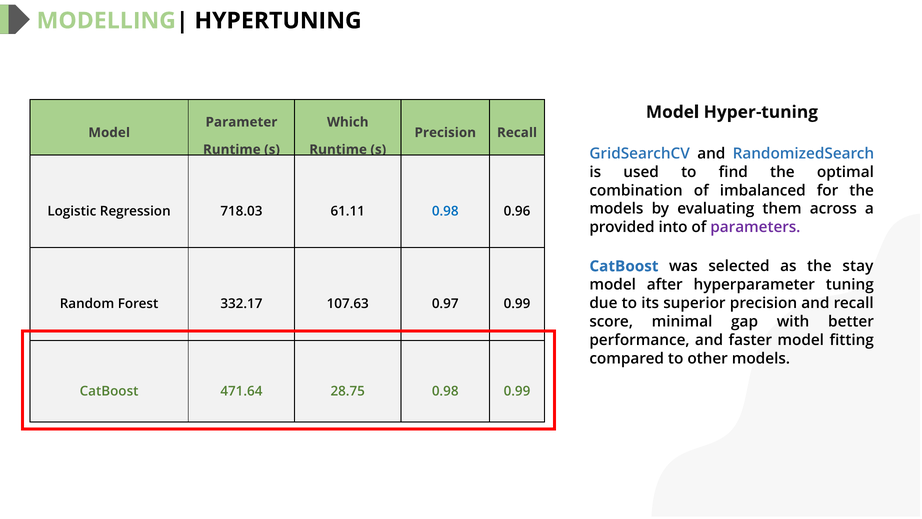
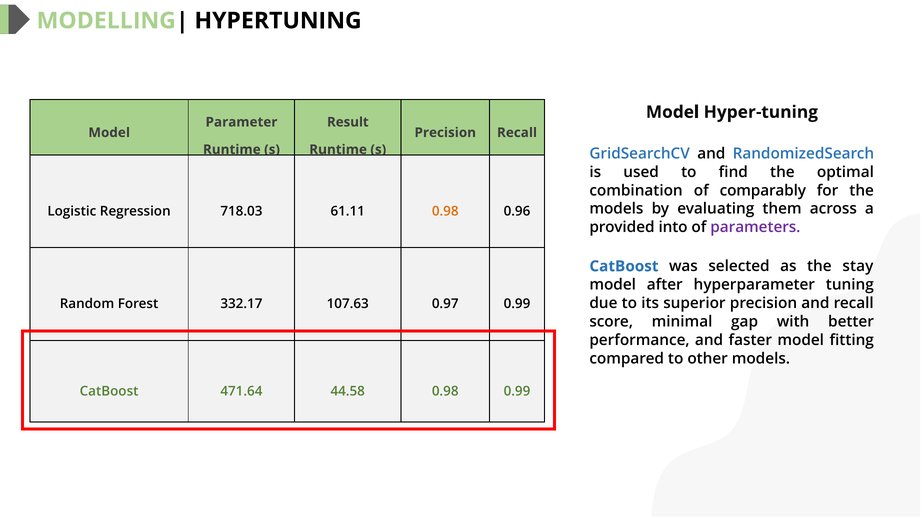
Which: Which -> Result
imbalanced: imbalanced -> comparably
0.98 at (445, 211) colour: blue -> orange
28.75: 28.75 -> 44.58
